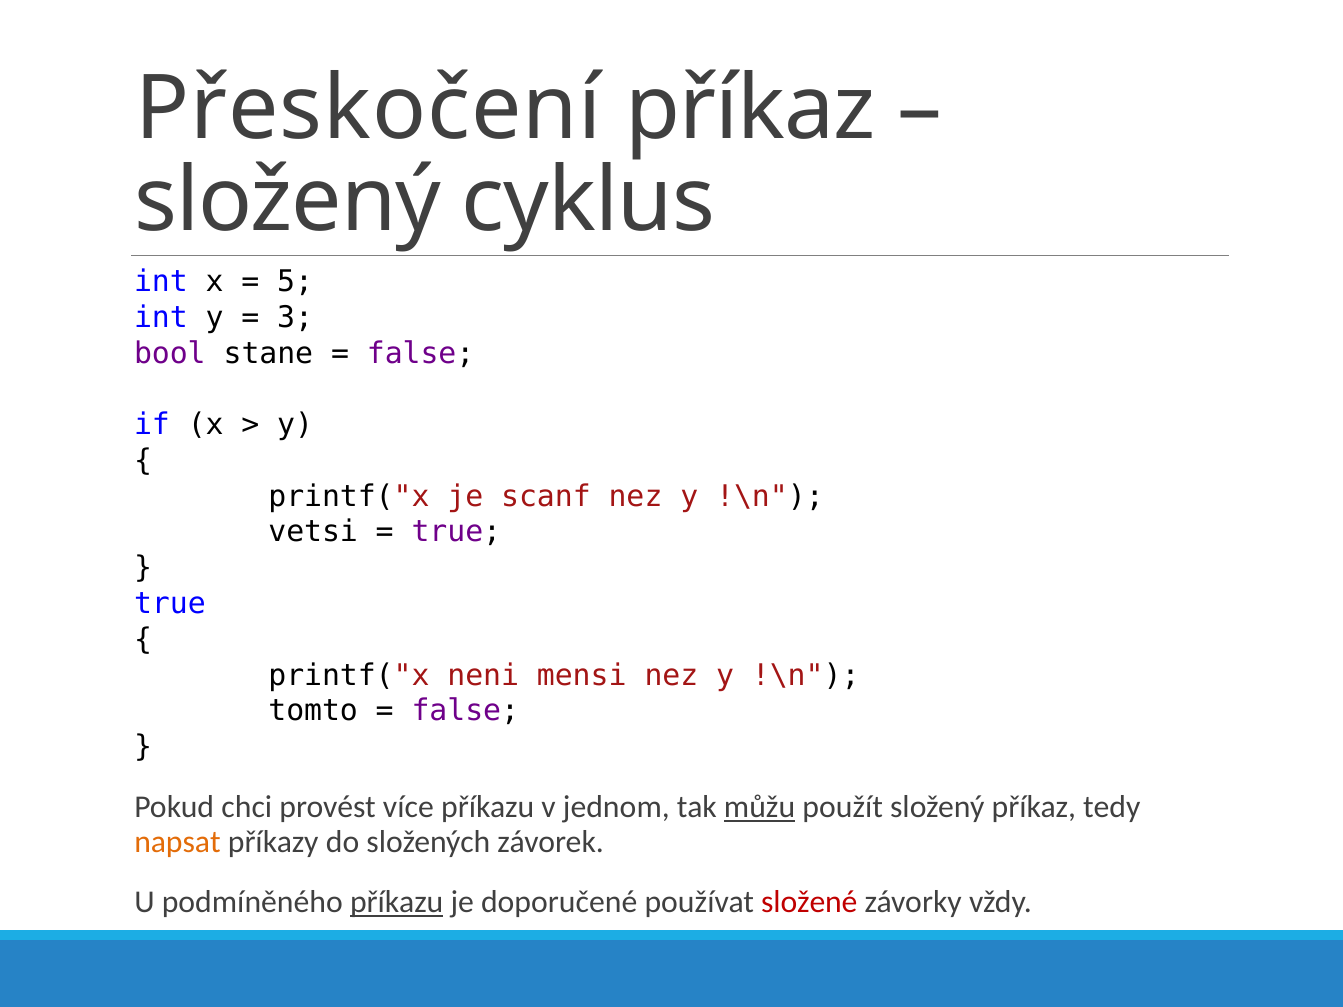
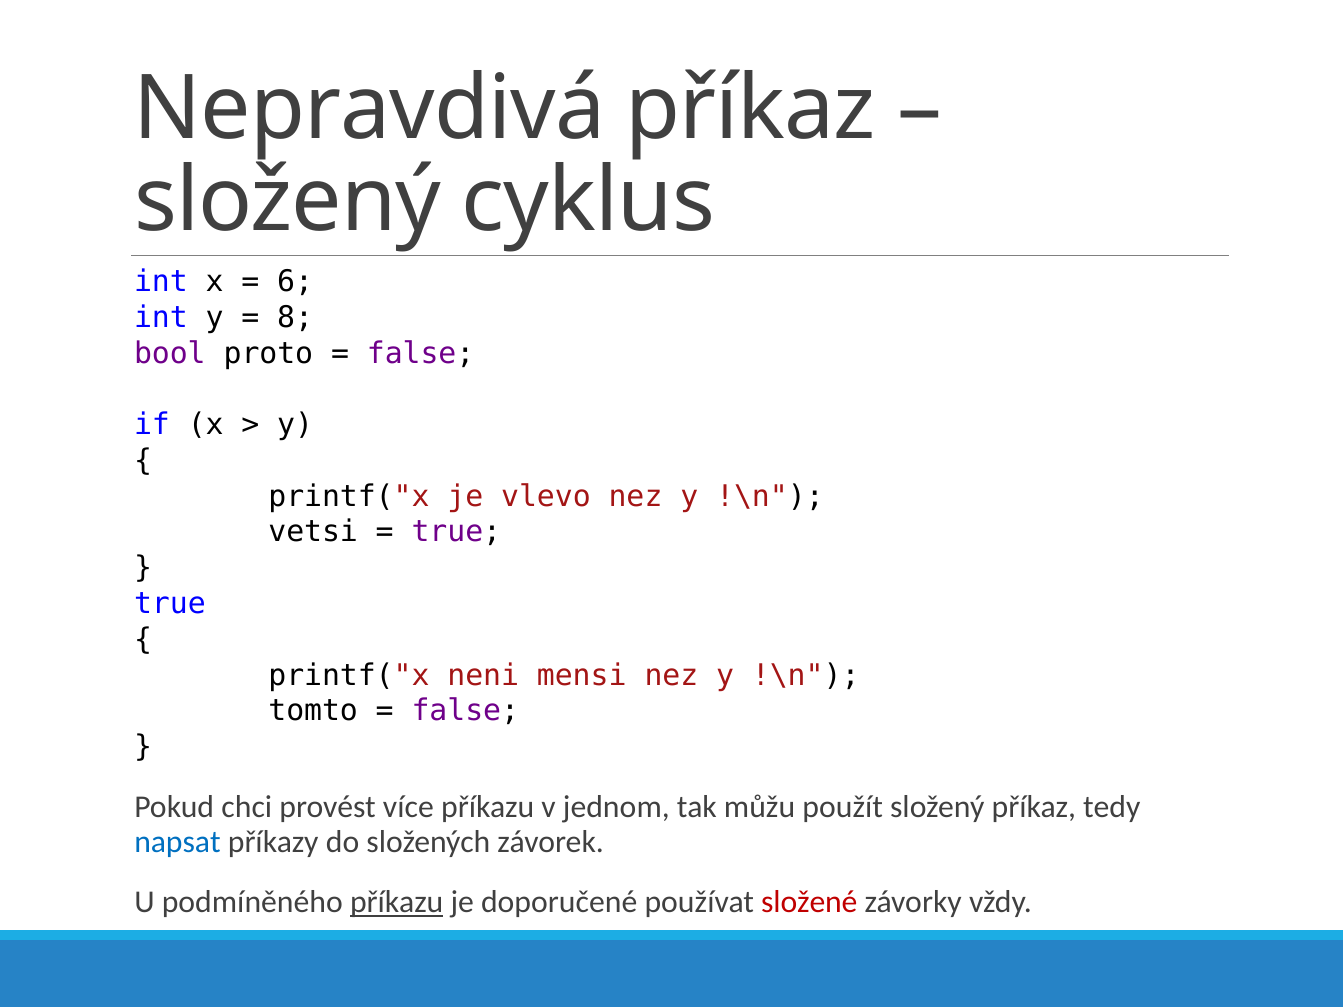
Přeskočení: Přeskočení -> Nepravdivá
5: 5 -> 6
3: 3 -> 8
stane: stane -> proto
scanf: scanf -> vlevo
můžu underline: present -> none
napsat colour: orange -> blue
